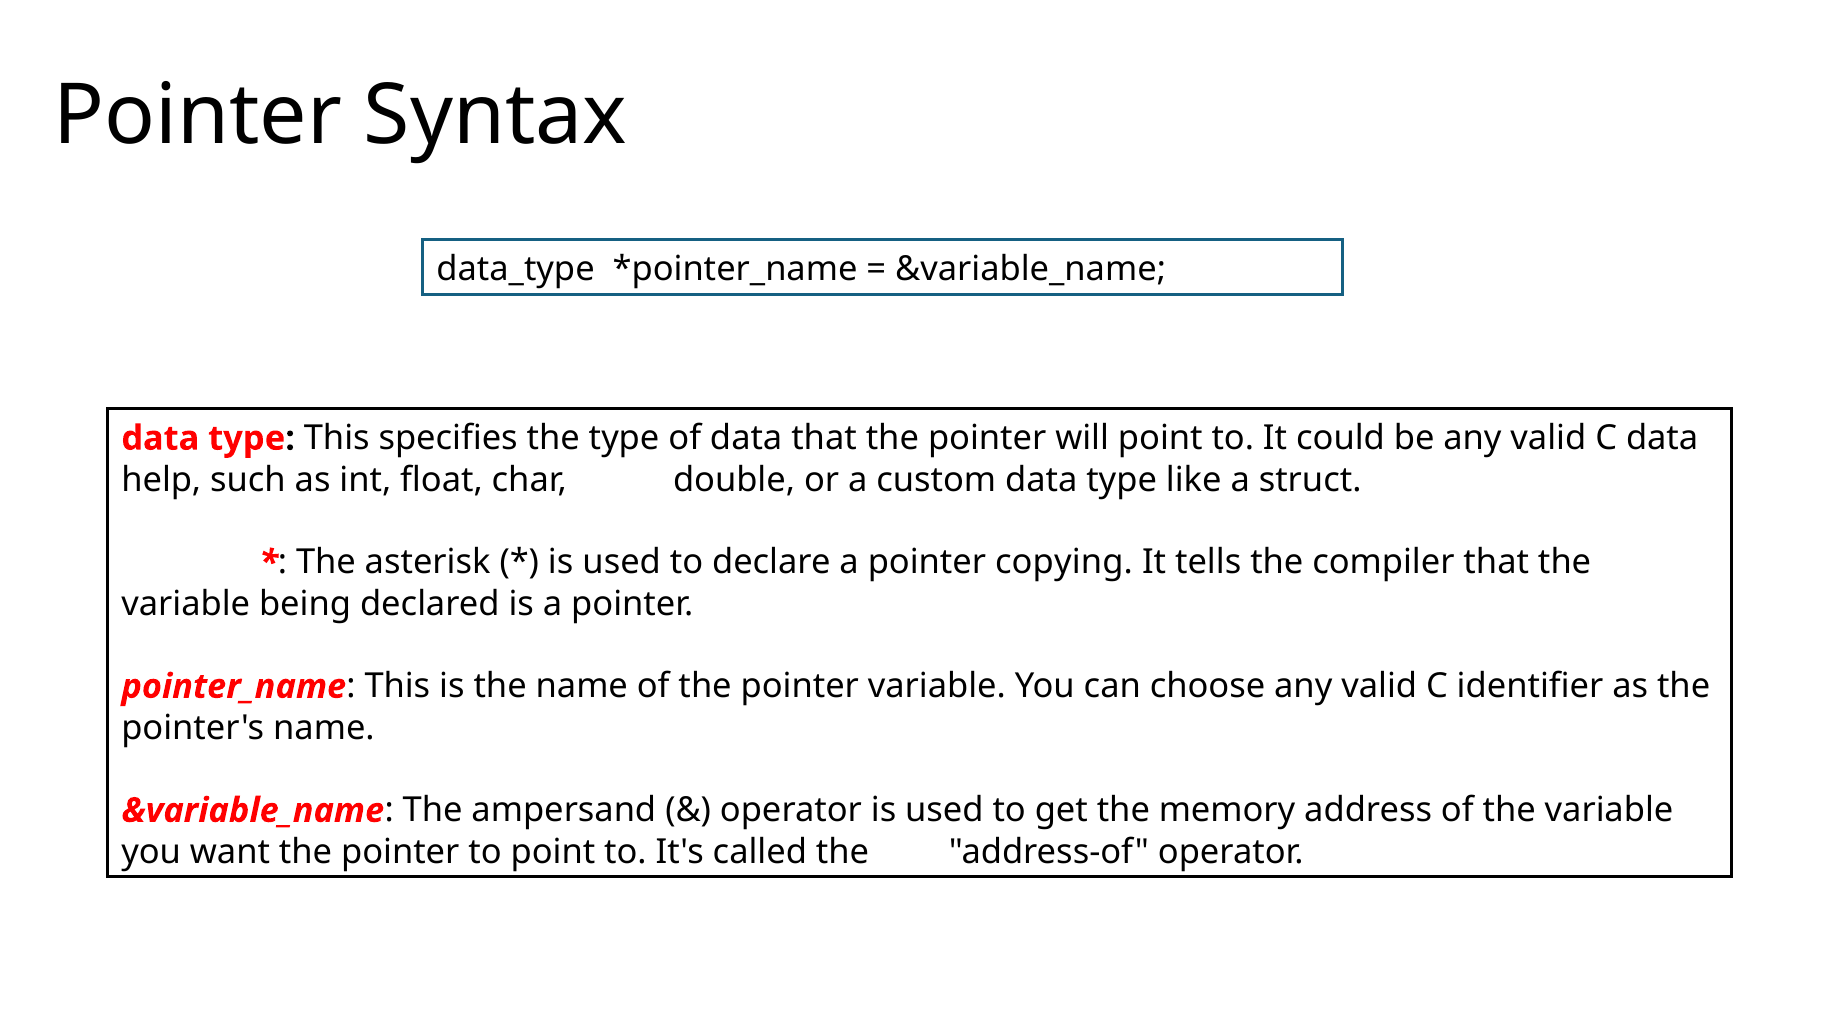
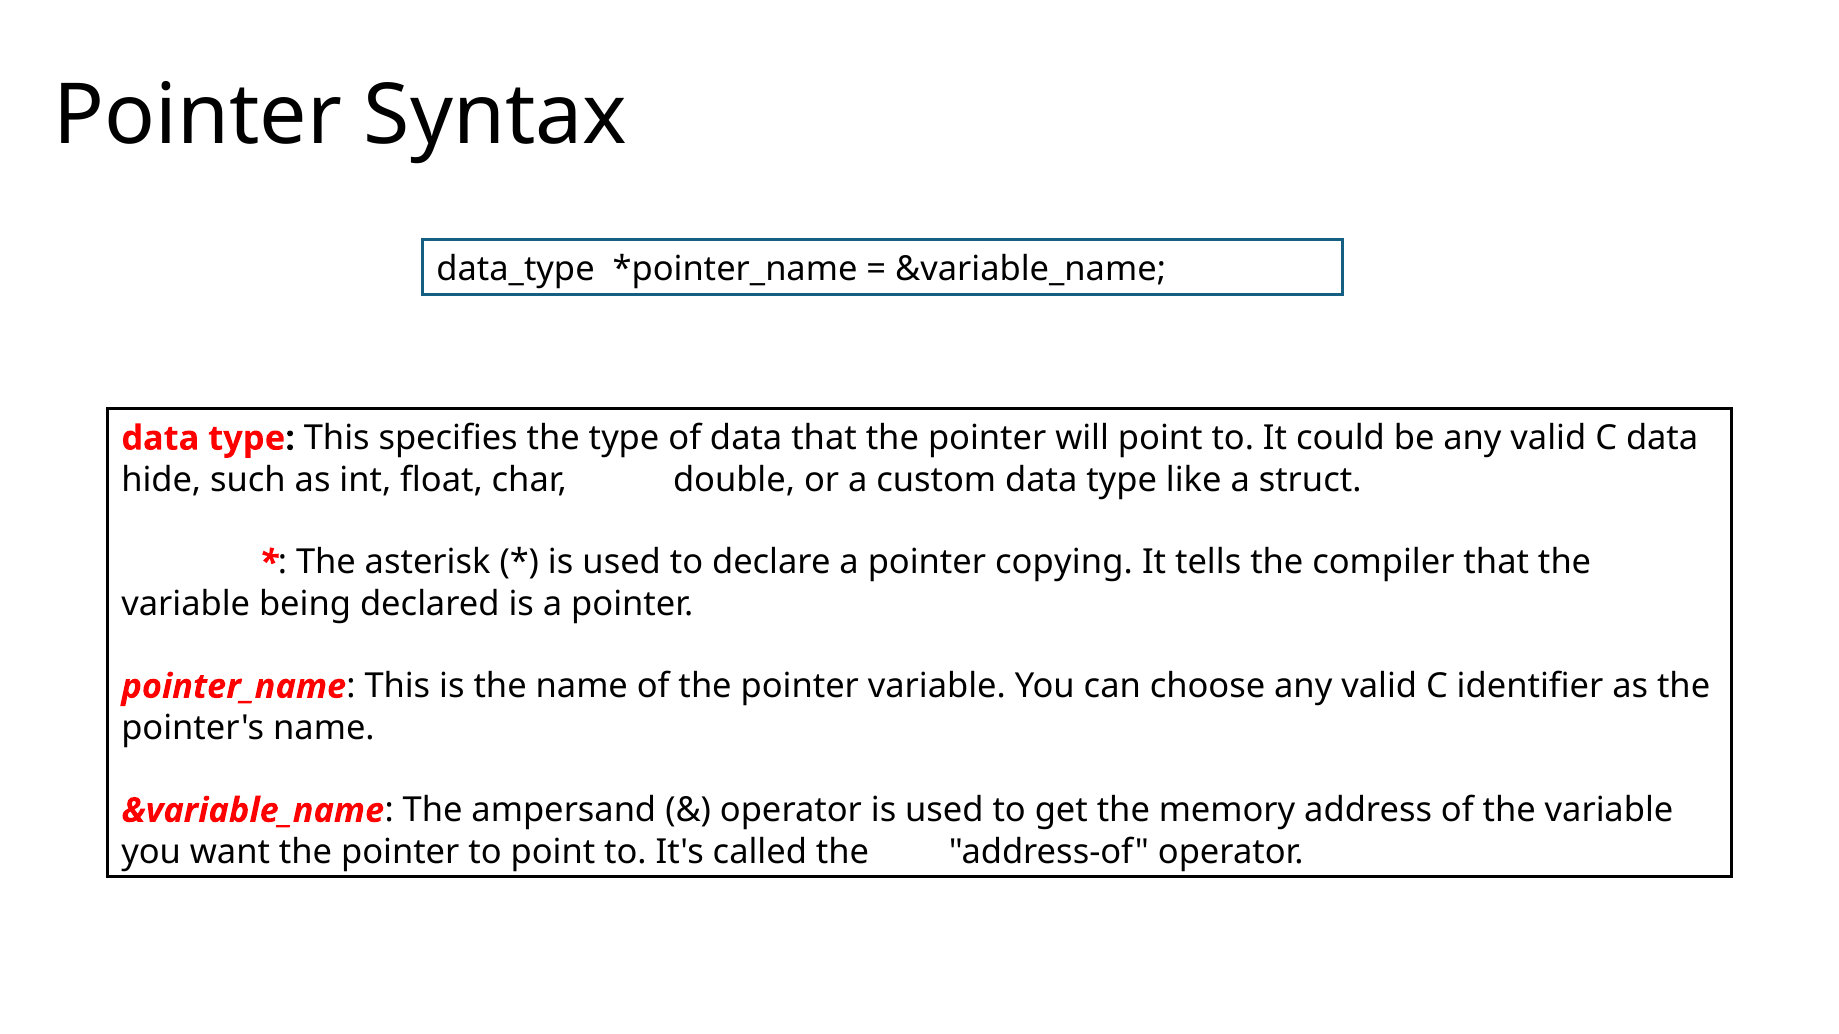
help: help -> hide
